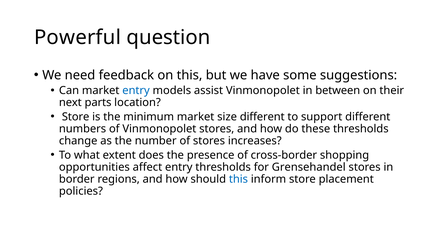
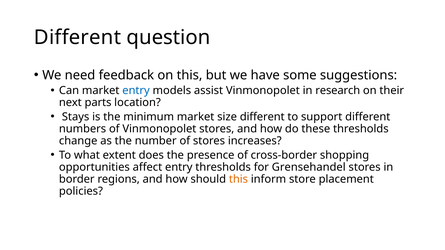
Powerful at (77, 37): Powerful -> Different
between: between -> research
Store at (76, 117): Store -> Stays
this at (238, 179) colour: blue -> orange
